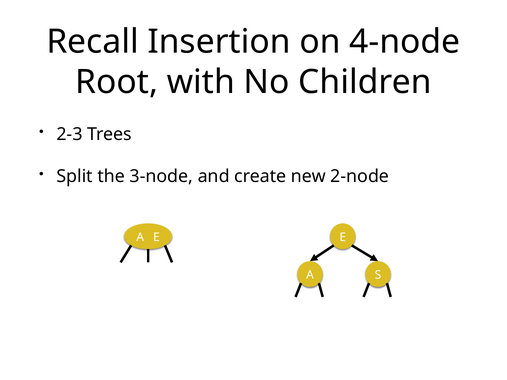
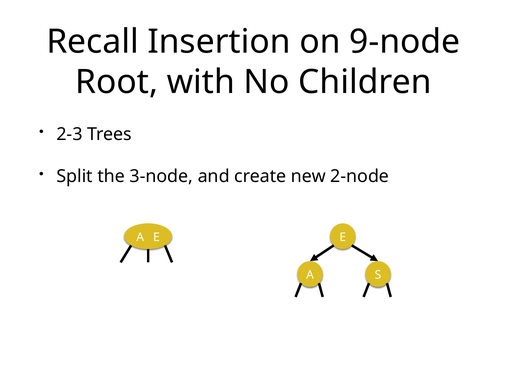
4-node: 4-node -> 9-node
